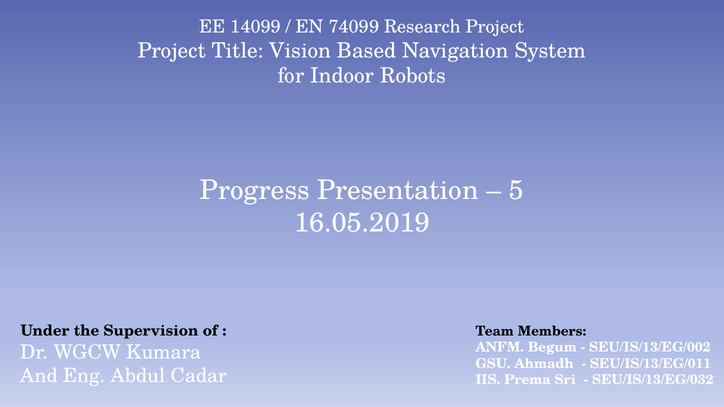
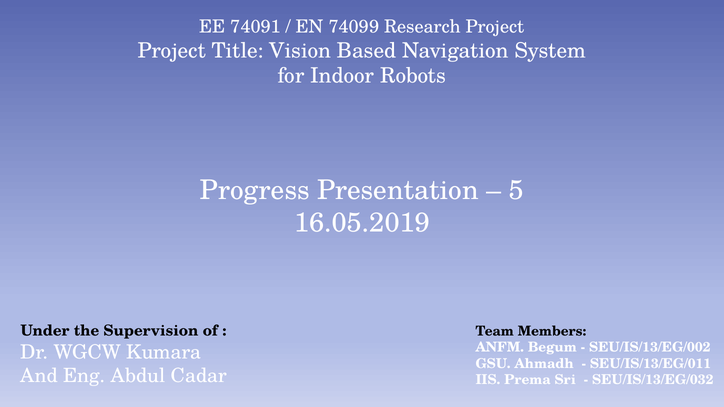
14099: 14099 -> 74091
